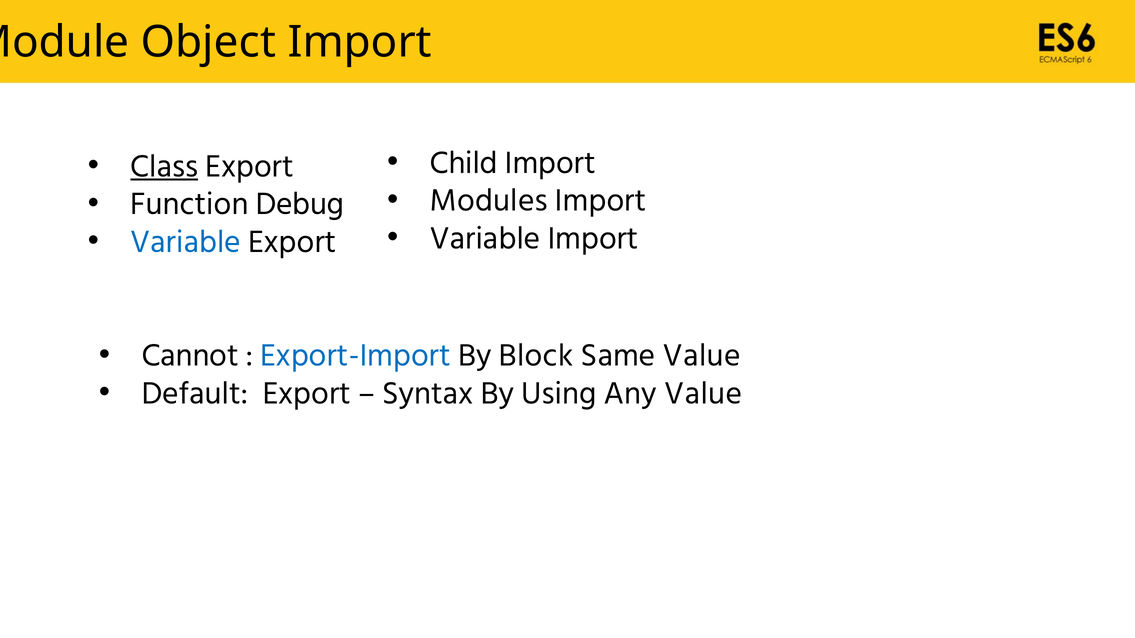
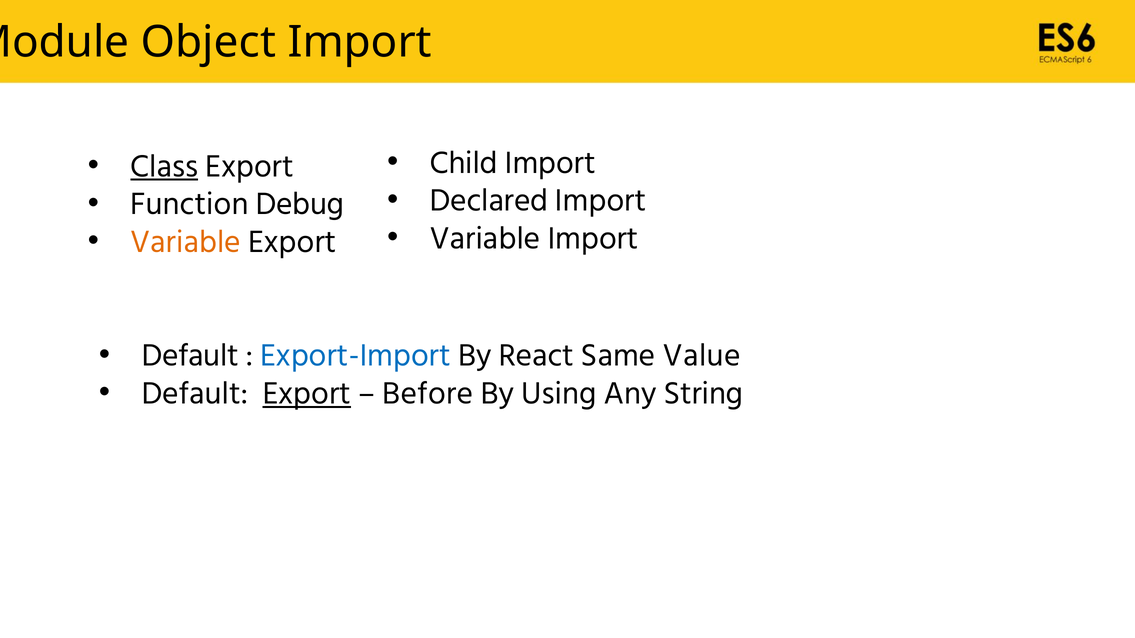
Modules: Modules -> Declared
Variable at (186, 242) colour: blue -> orange
Cannot at (190, 356): Cannot -> Default
Block: Block -> React
Export at (307, 394) underline: none -> present
Syntax: Syntax -> Before
Any Value: Value -> String
